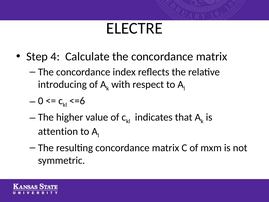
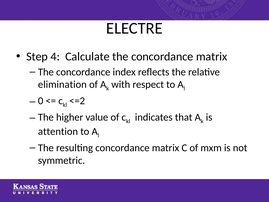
introducing: introducing -> elimination
<=6: <=6 -> <=2
